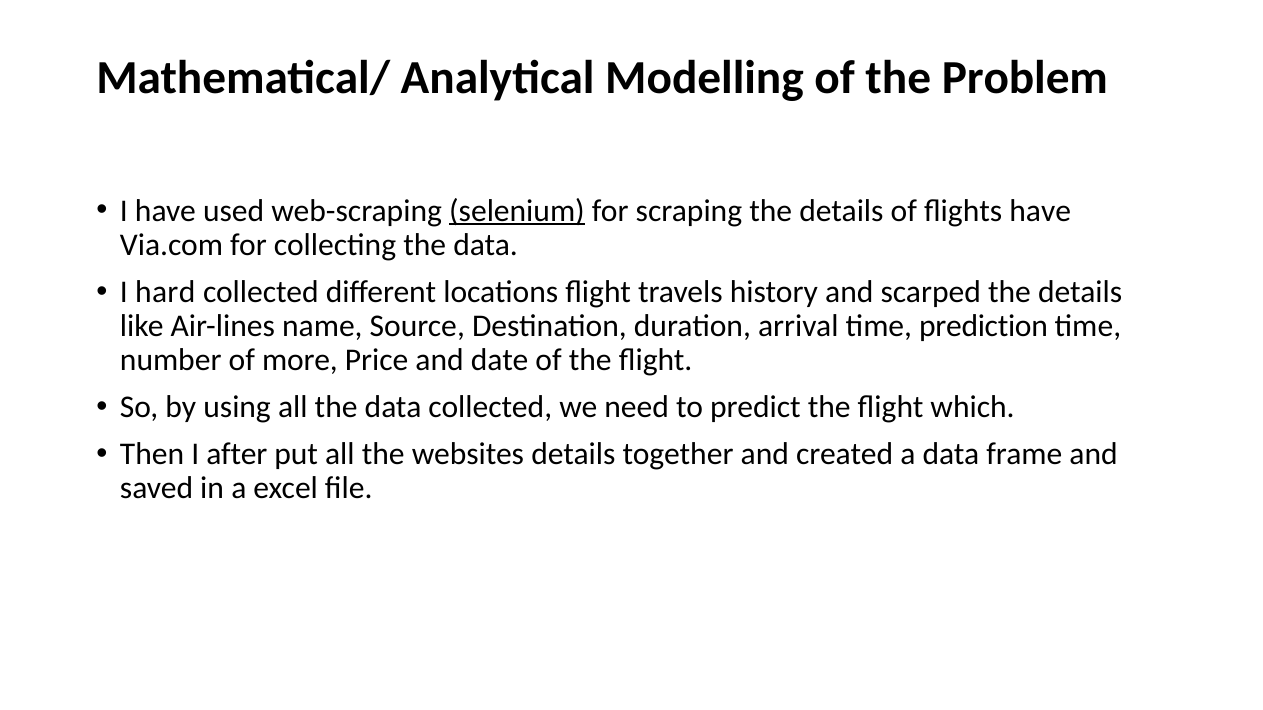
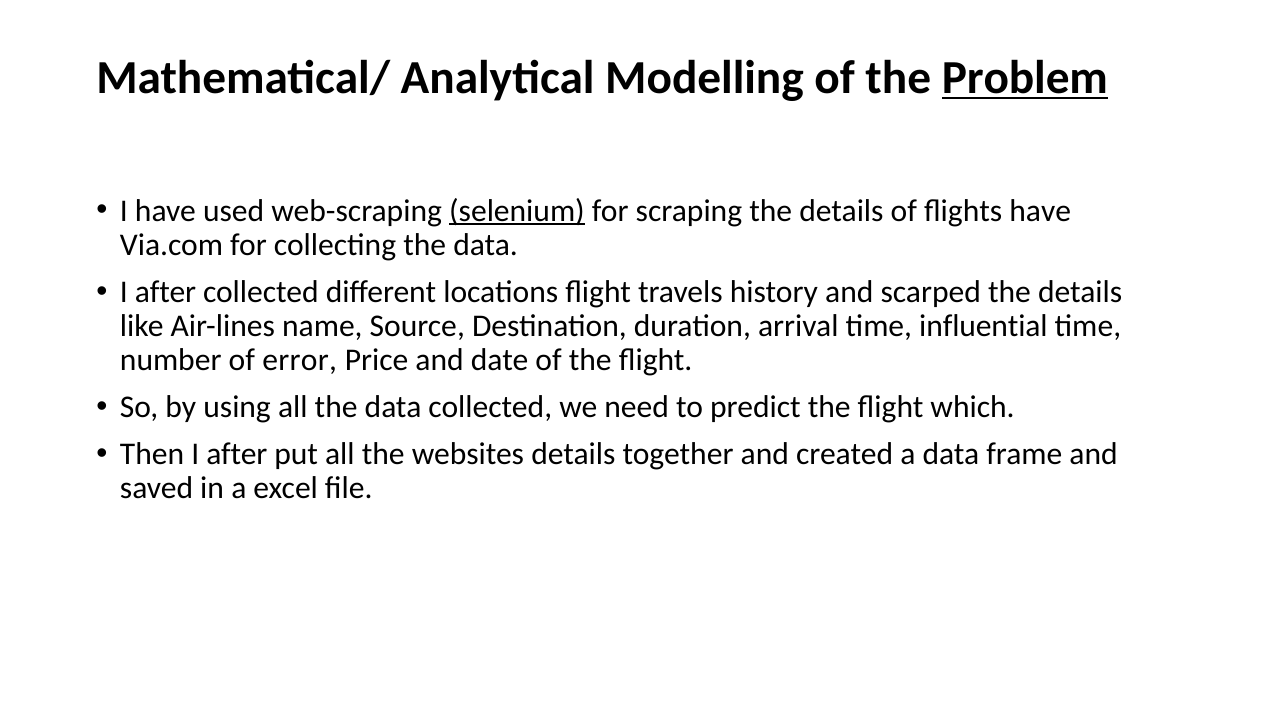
Problem underline: none -> present
hard at (165, 292): hard -> after
prediction: prediction -> influential
more: more -> error
